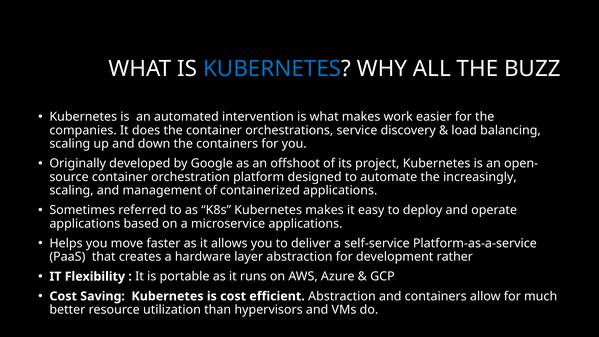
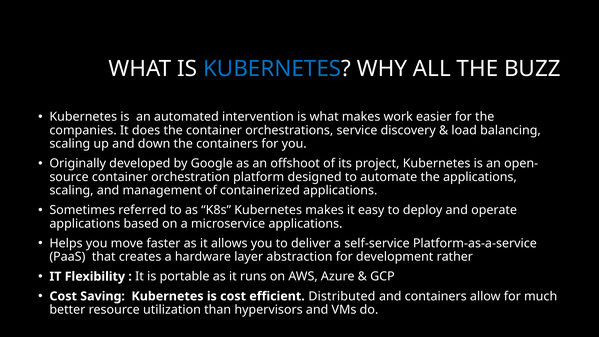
the increasingly: increasingly -> applications
efficient Abstraction: Abstraction -> Distributed
